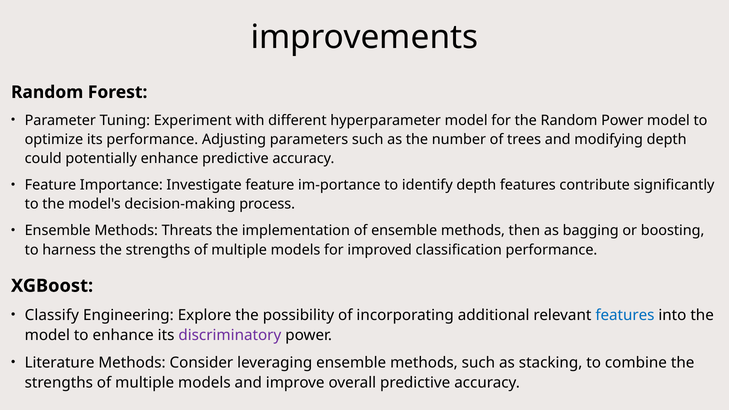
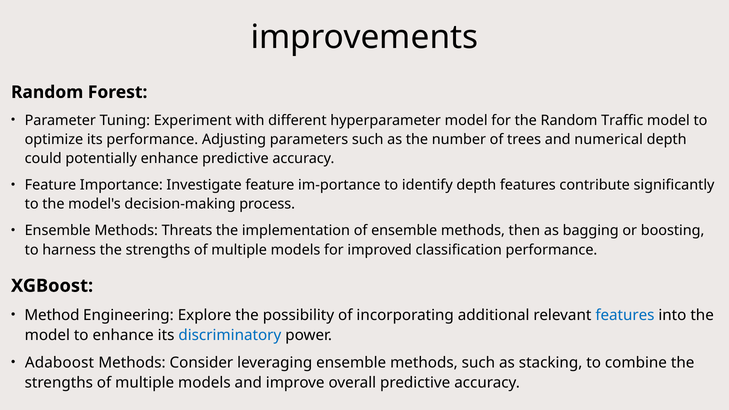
Random Power: Power -> Traffic
modifying: modifying -> numerical
Classify: Classify -> Method
discriminatory colour: purple -> blue
Literature: Literature -> Adaboost
